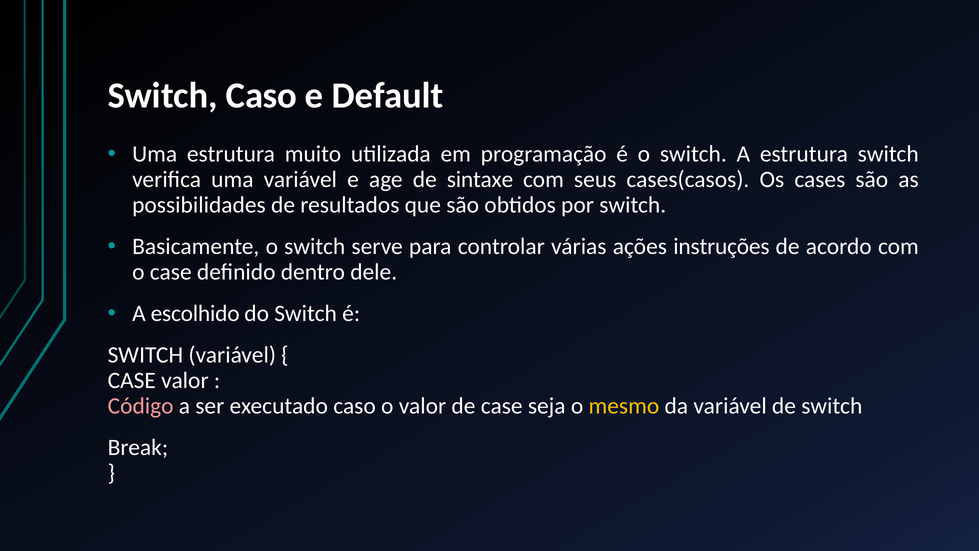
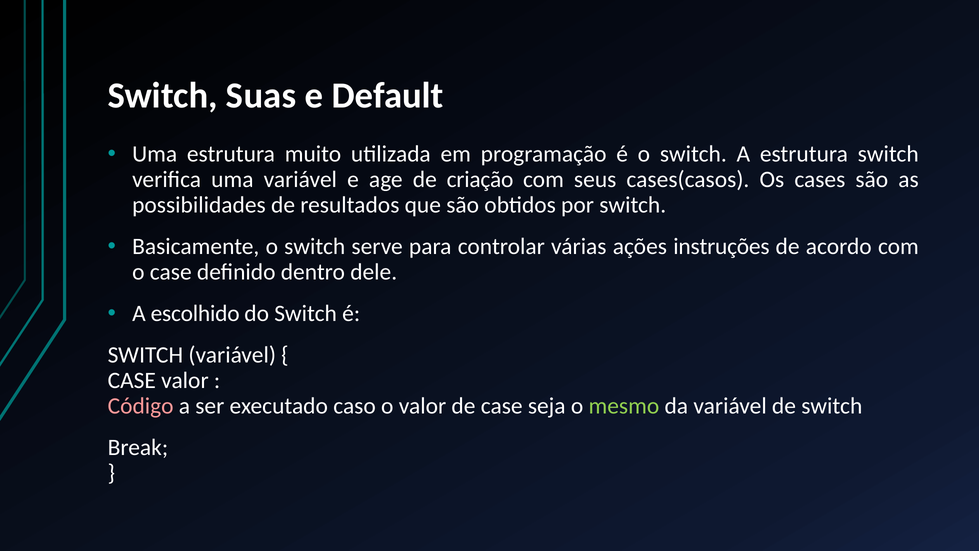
Switch Caso: Caso -> Suas
sintaxe: sintaxe -> criação
mesmo colour: yellow -> light green
